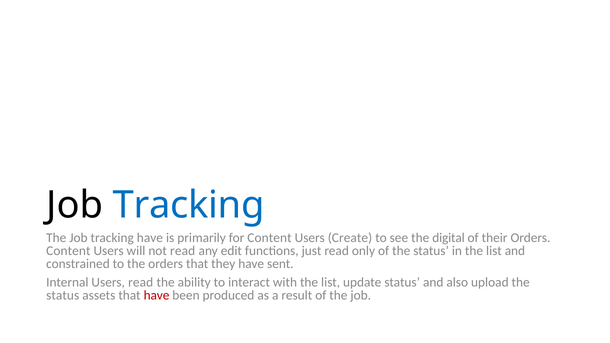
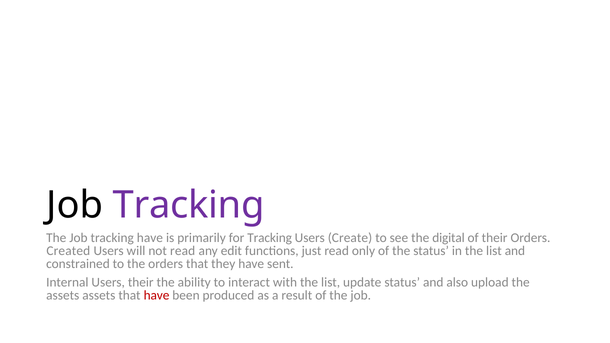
Tracking at (189, 205) colour: blue -> purple
for Content: Content -> Tracking
Content at (68, 251): Content -> Created
Users read: read -> their
status at (63, 295): status -> assets
